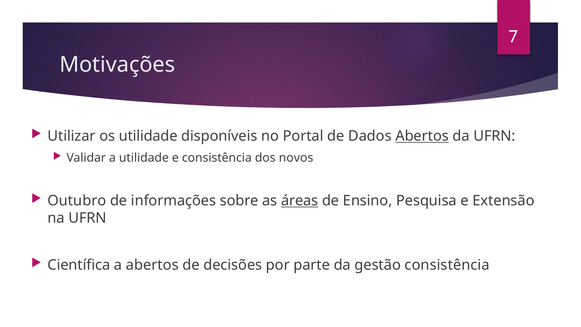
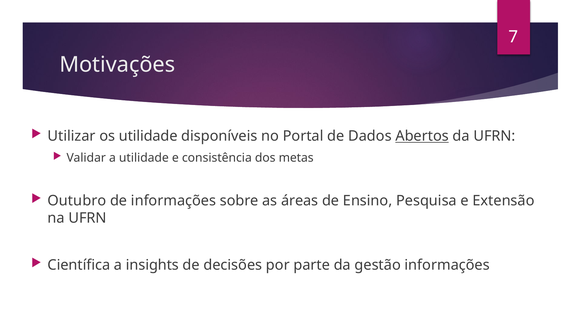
novos: novos -> metas
áreas underline: present -> none
a abertos: abertos -> insights
gestão consistência: consistência -> informações
